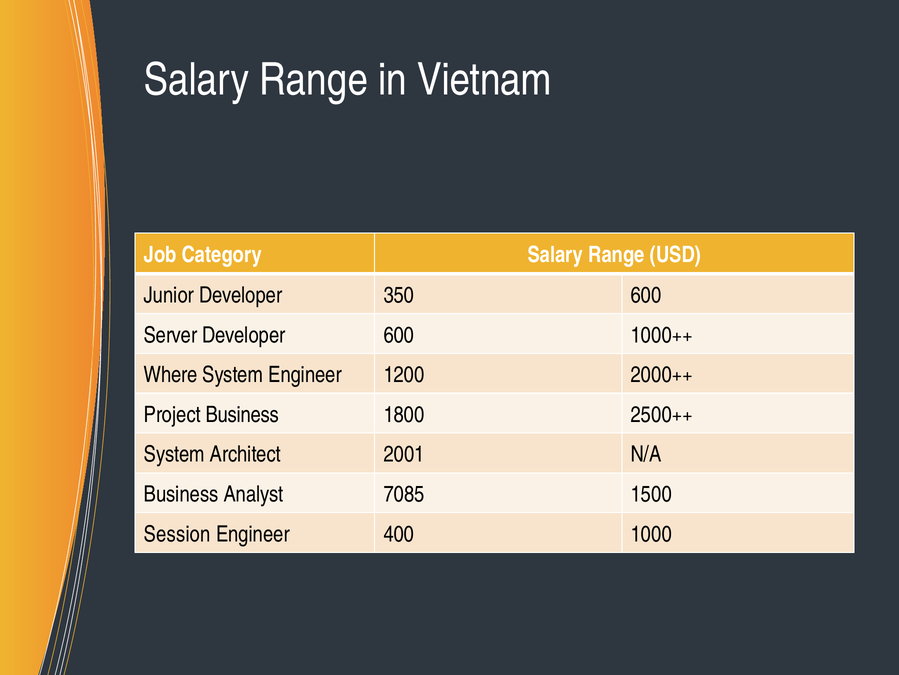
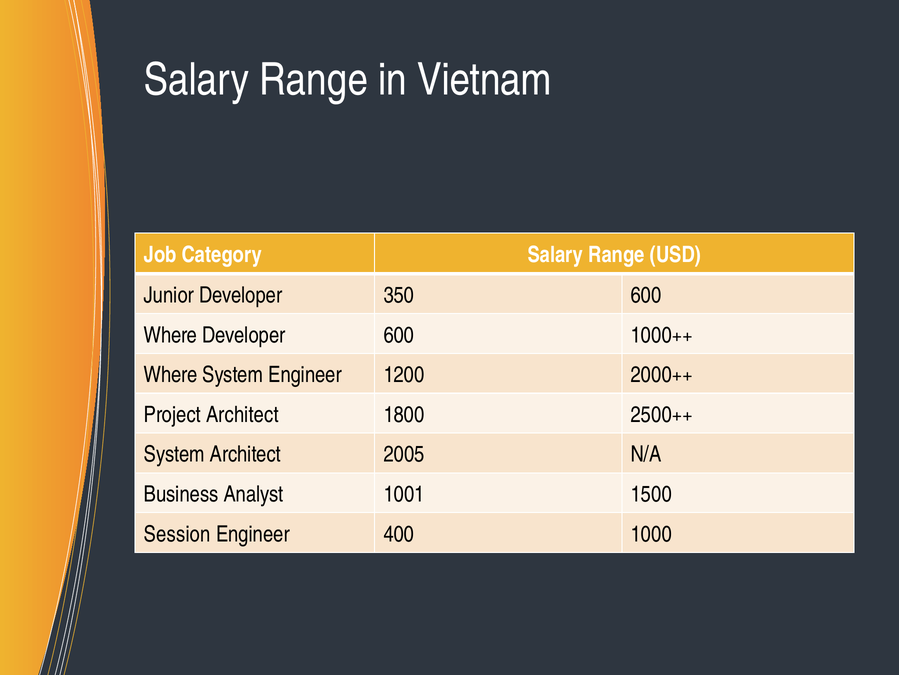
Server at (171, 335): Server -> Where
Project Business: Business -> Architect
2001: 2001 -> 2005
7085: 7085 -> 1001
